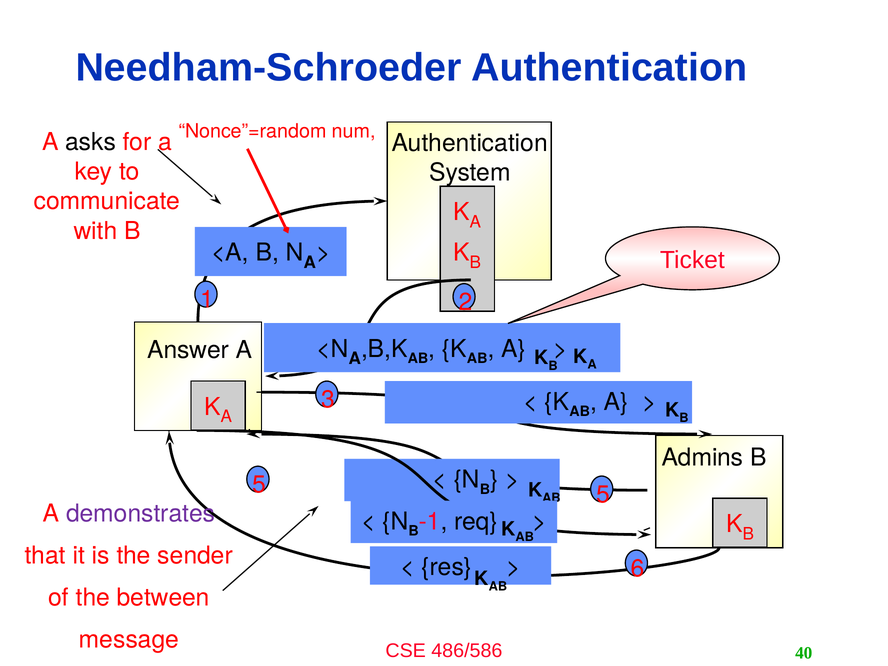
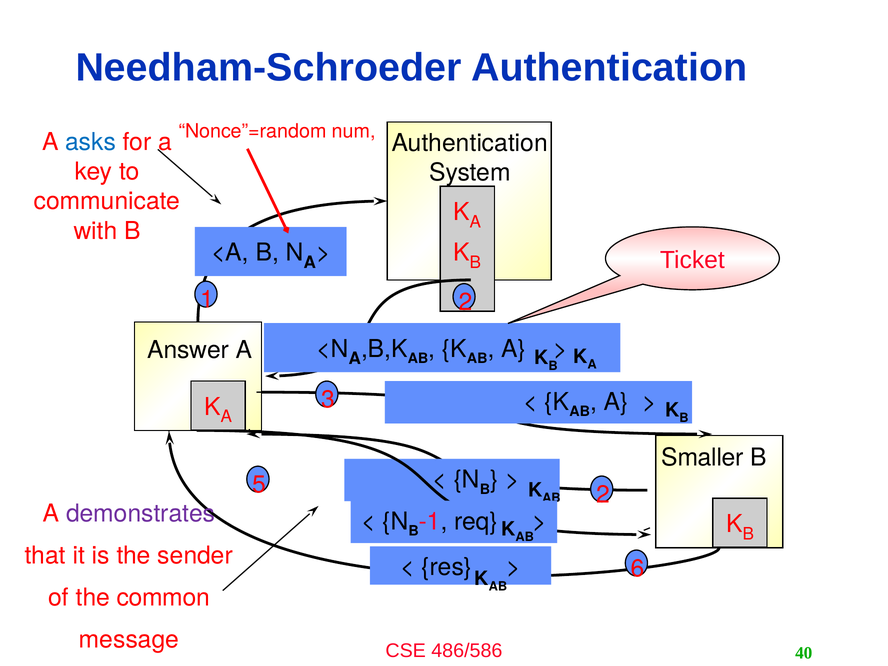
asks colour: black -> blue
Admins: Admins -> Smaller
5 at (603, 495): 5 -> 2
between: between -> common
